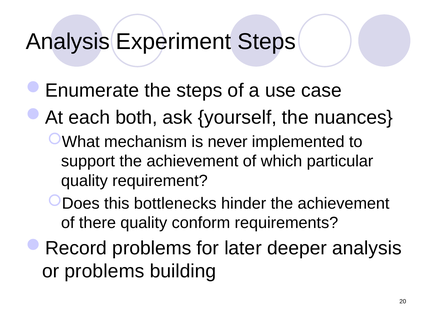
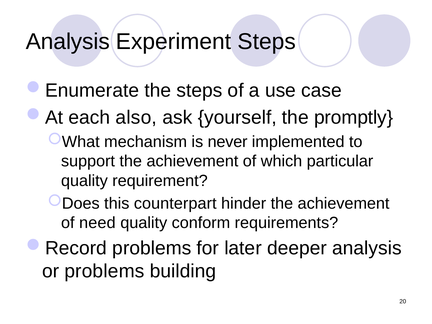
both: both -> also
nuances: nuances -> promptly
bottlenecks: bottlenecks -> counterpart
there: there -> need
